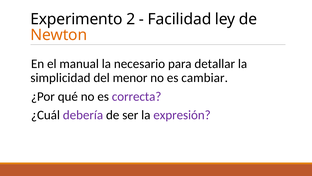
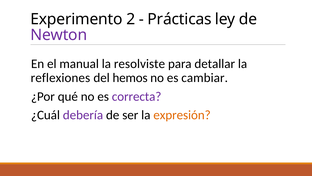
Facilidad: Facilidad -> Prácticas
Newton colour: orange -> purple
necesario: necesario -> resolviste
simplicidad: simplicidad -> reflexiones
menor: menor -> hemos
expresión colour: purple -> orange
